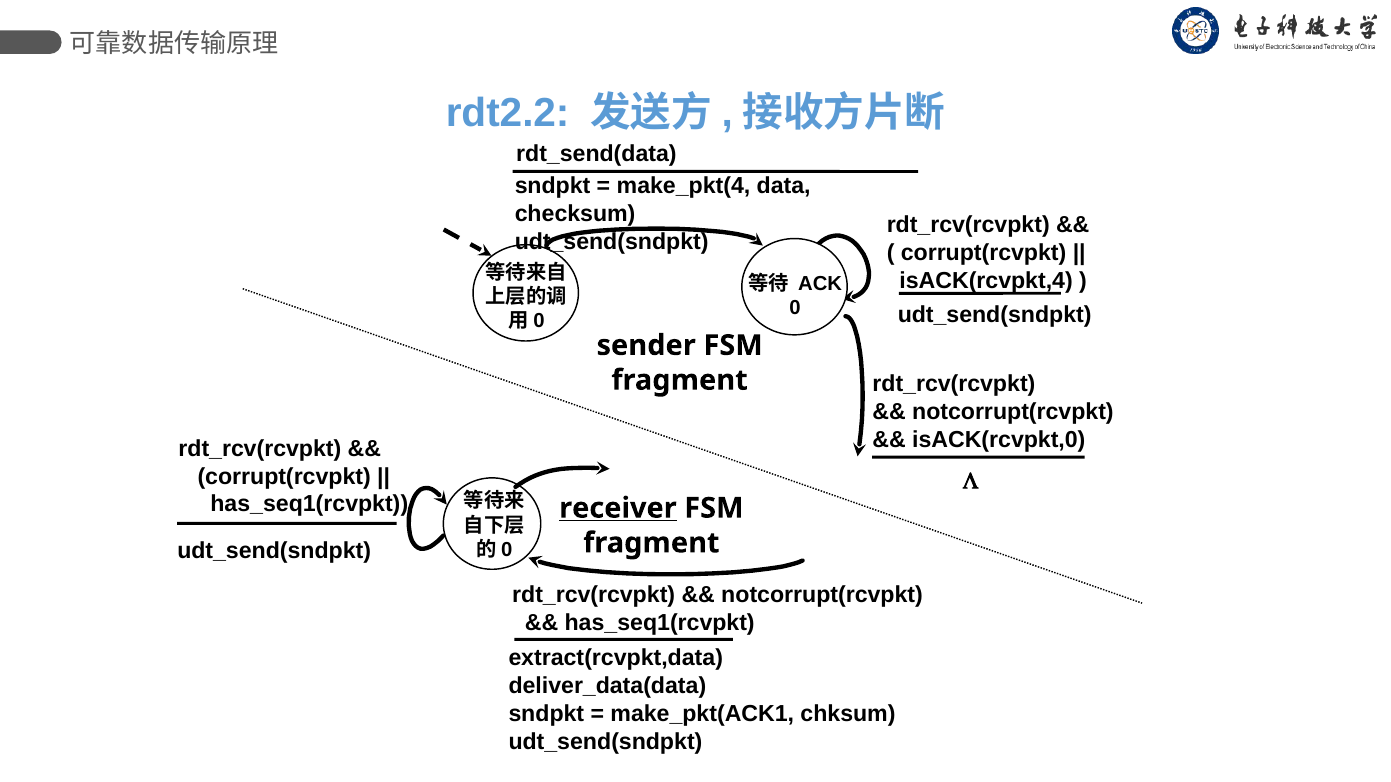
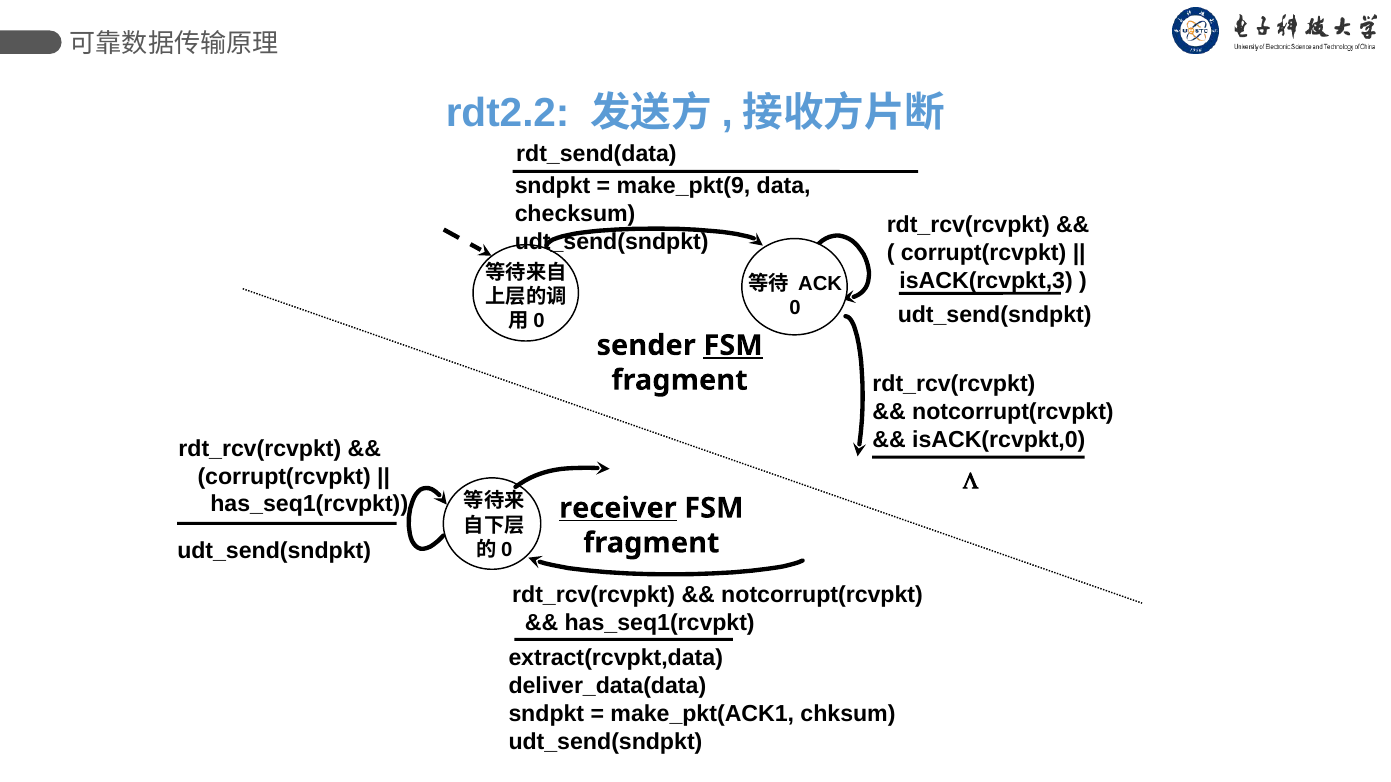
make_pkt(4: make_pkt(4 -> make_pkt(9
isACK(rcvpkt,4: isACK(rcvpkt,4 -> isACK(rcvpkt,3
FSM at (733, 346) underline: none -> present
